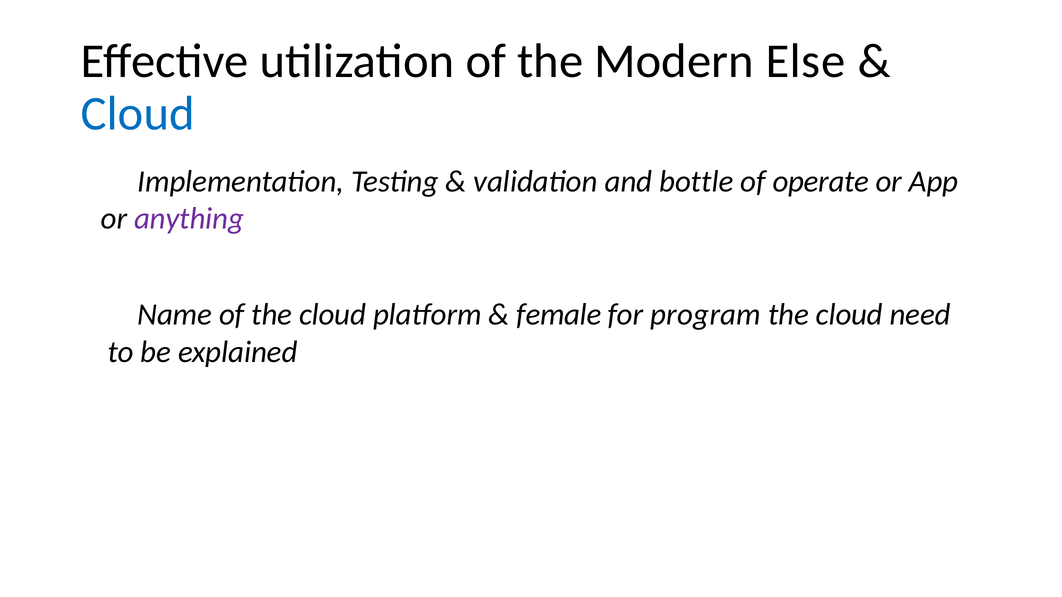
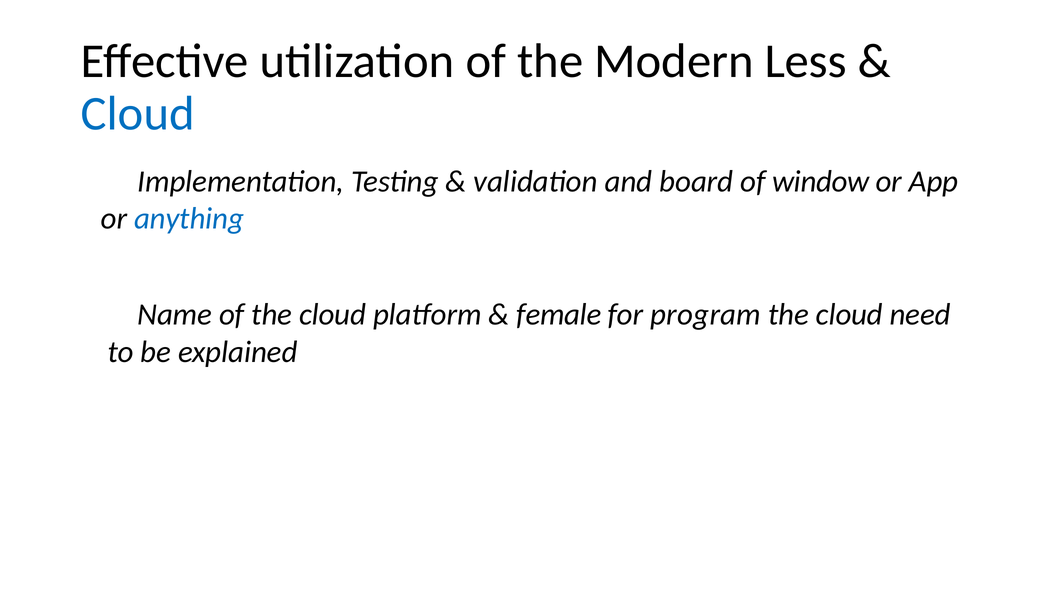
Else: Else -> Less
bottle: bottle -> board
operate: operate -> window
anything colour: purple -> blue
